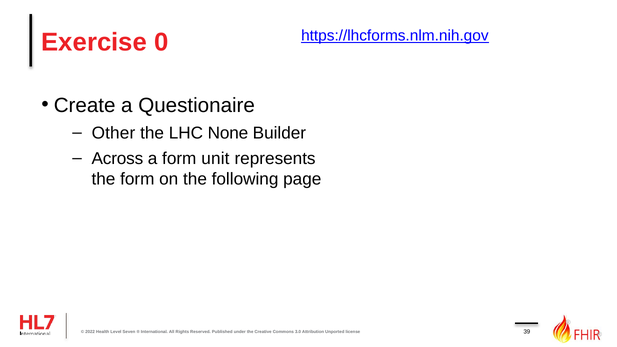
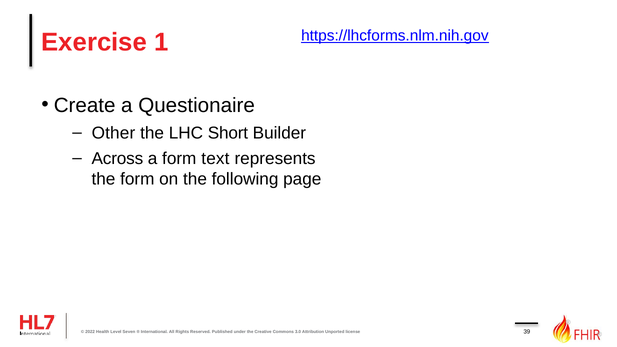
0: 0 -> 1
None: None -> Short
unit: unit -> text
